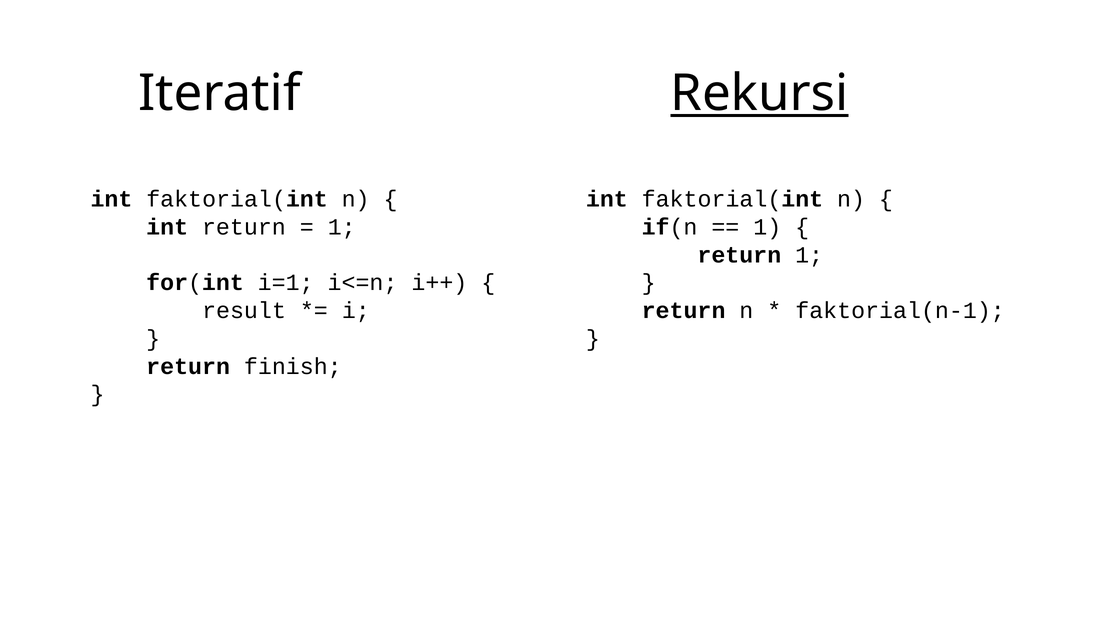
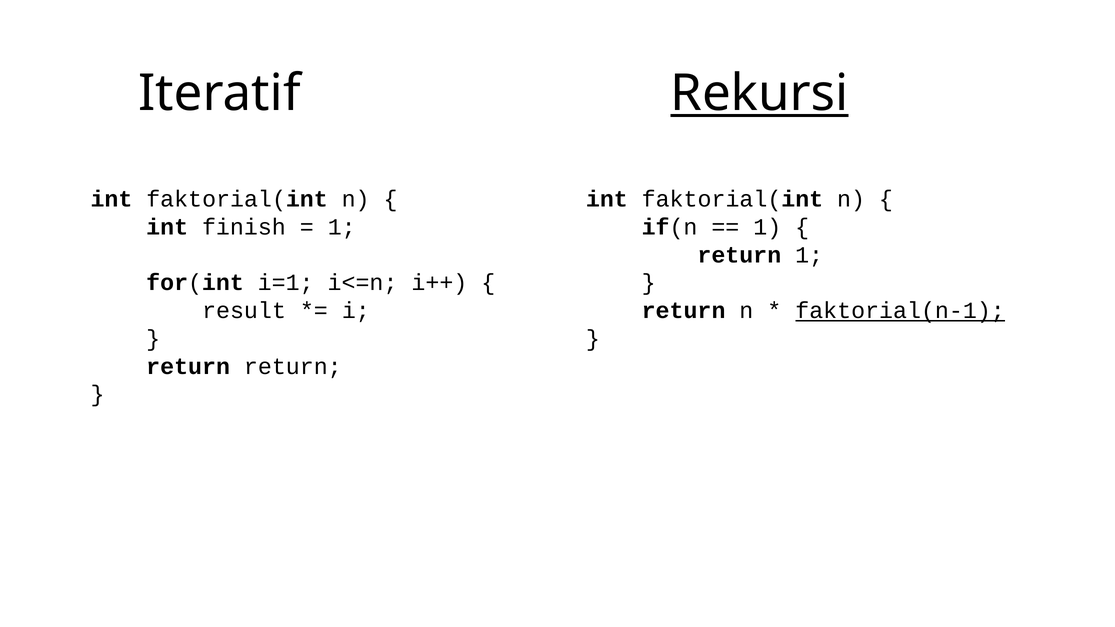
int return: return -> finish
faktorial(n-1 underline: none -> present
return finish: finish -> return
